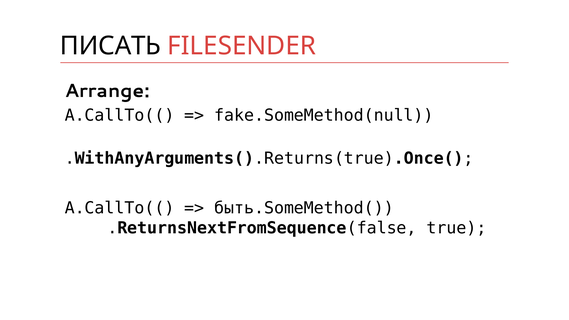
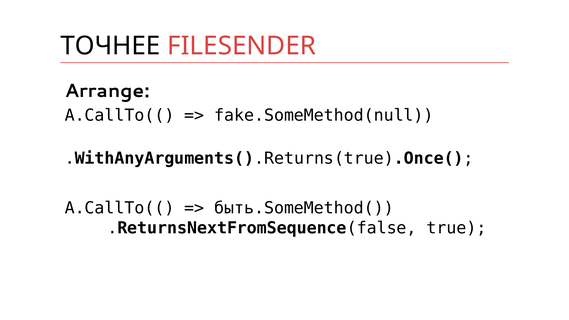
ПИСАТЬ: ПИСАТЬ -> ТОЧНЕЕ
